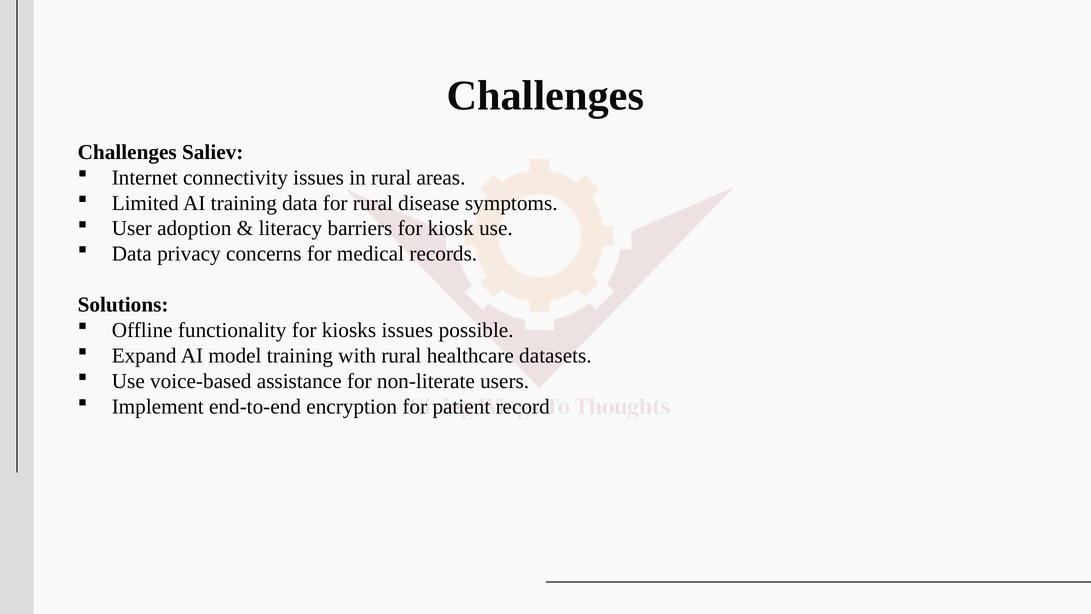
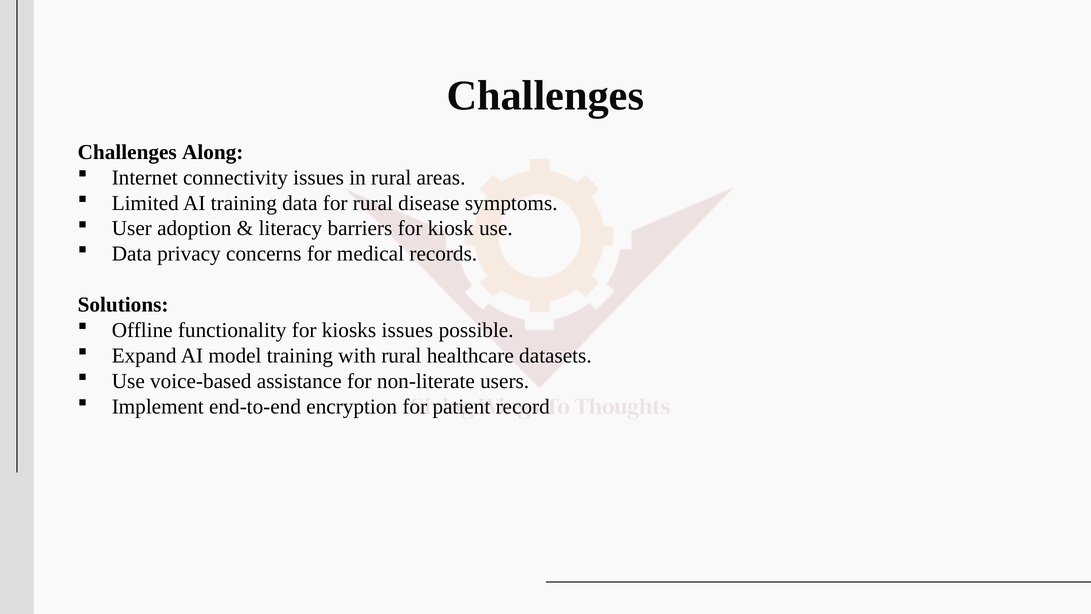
Saliev: Saliev -> Along
